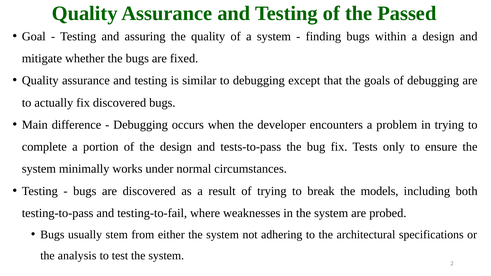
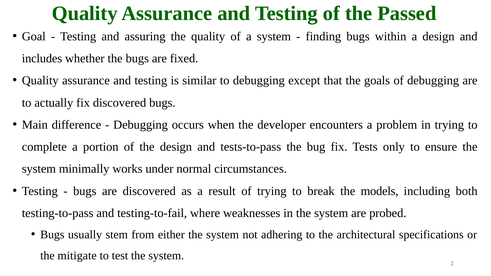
mitigate: mitigate -> includes
analysis: analysis -> mitigate
